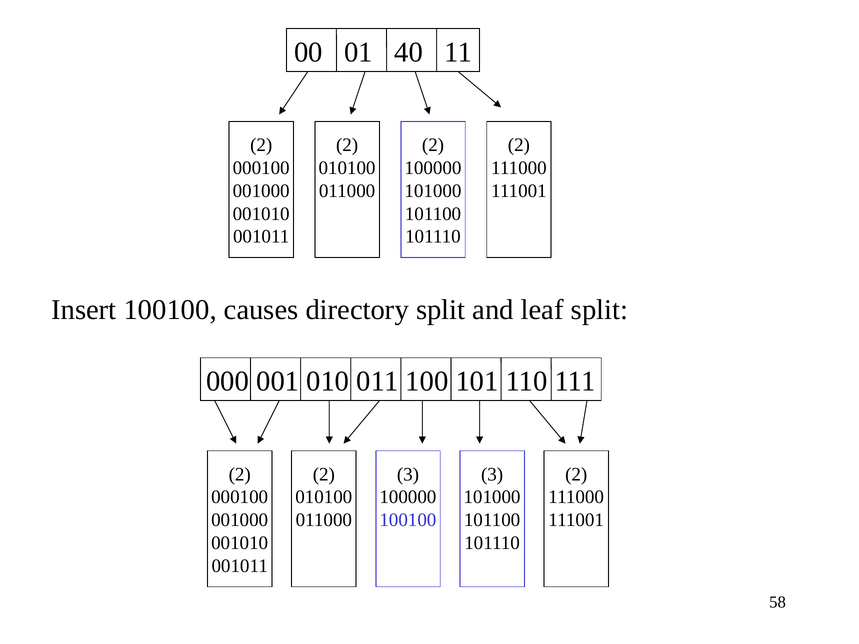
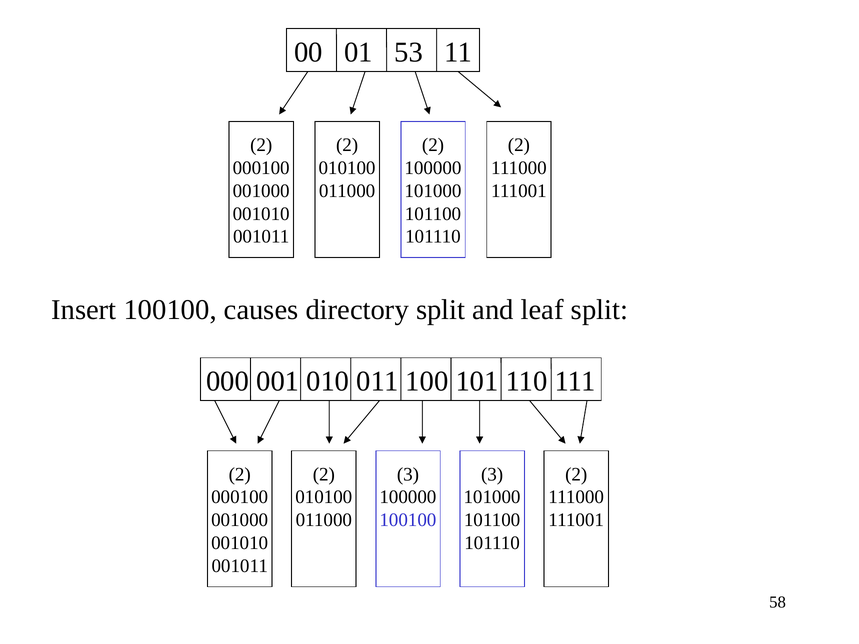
40: 40 -> 53
